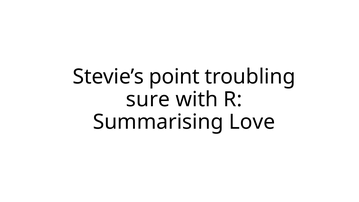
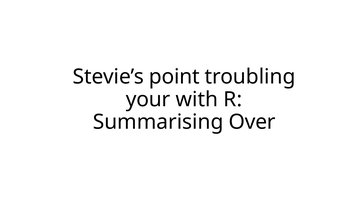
sure: sure -> your
Love: Love -> Over
